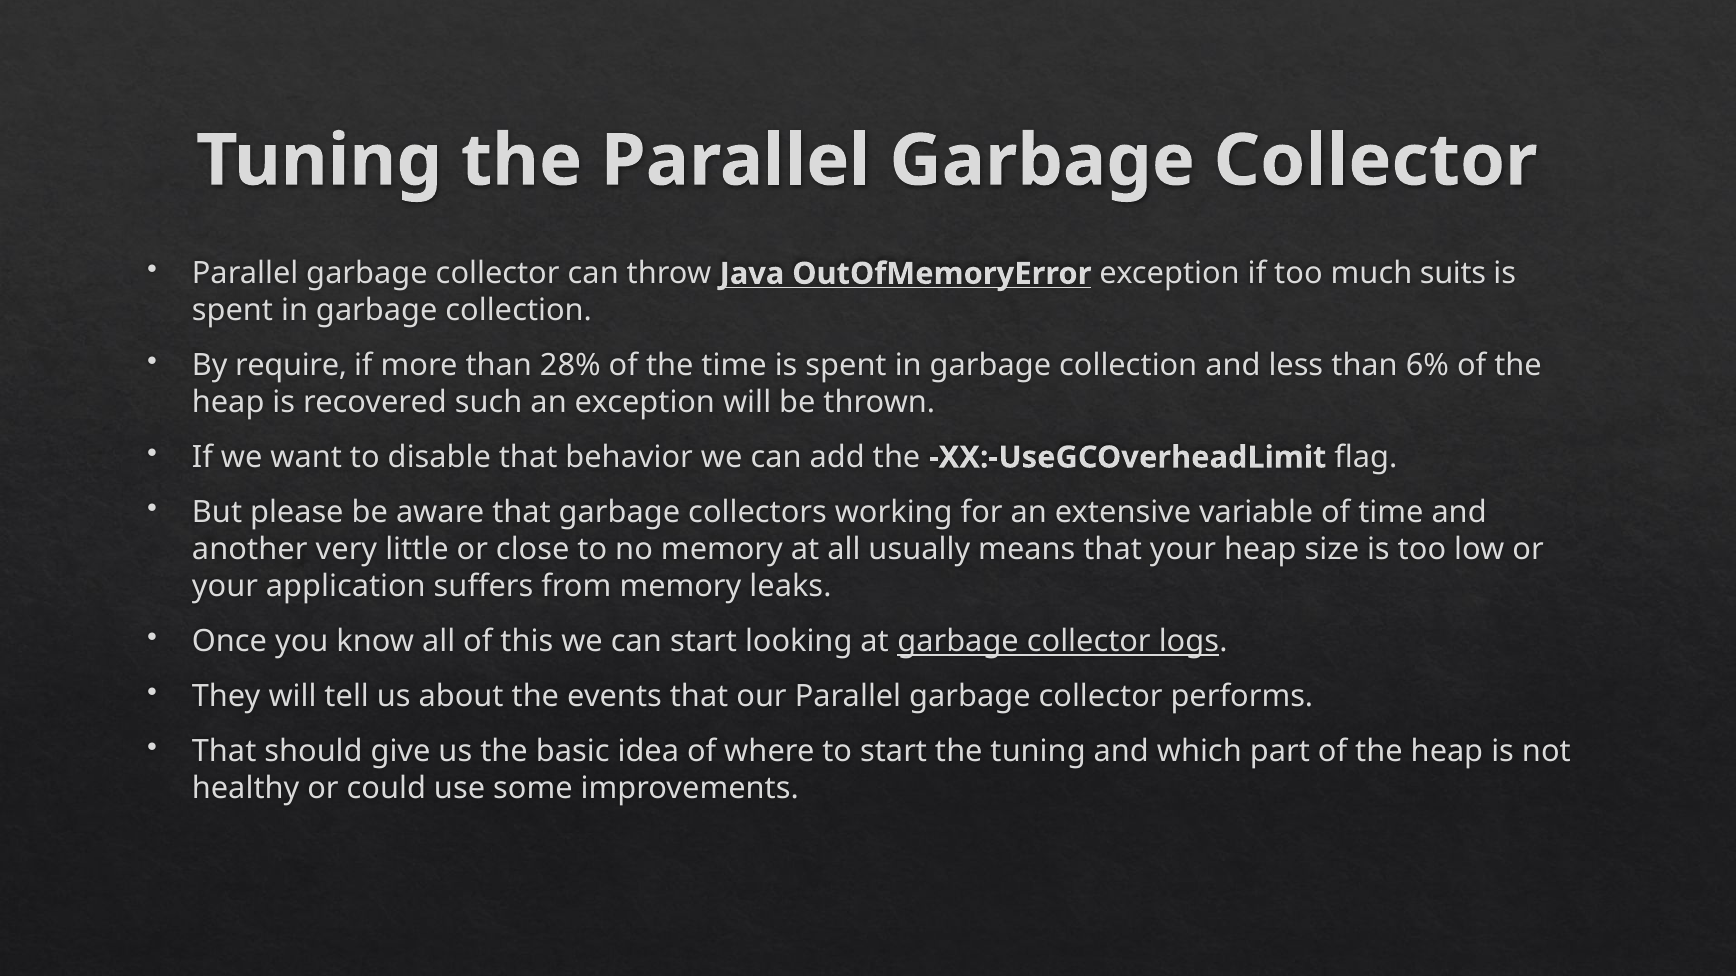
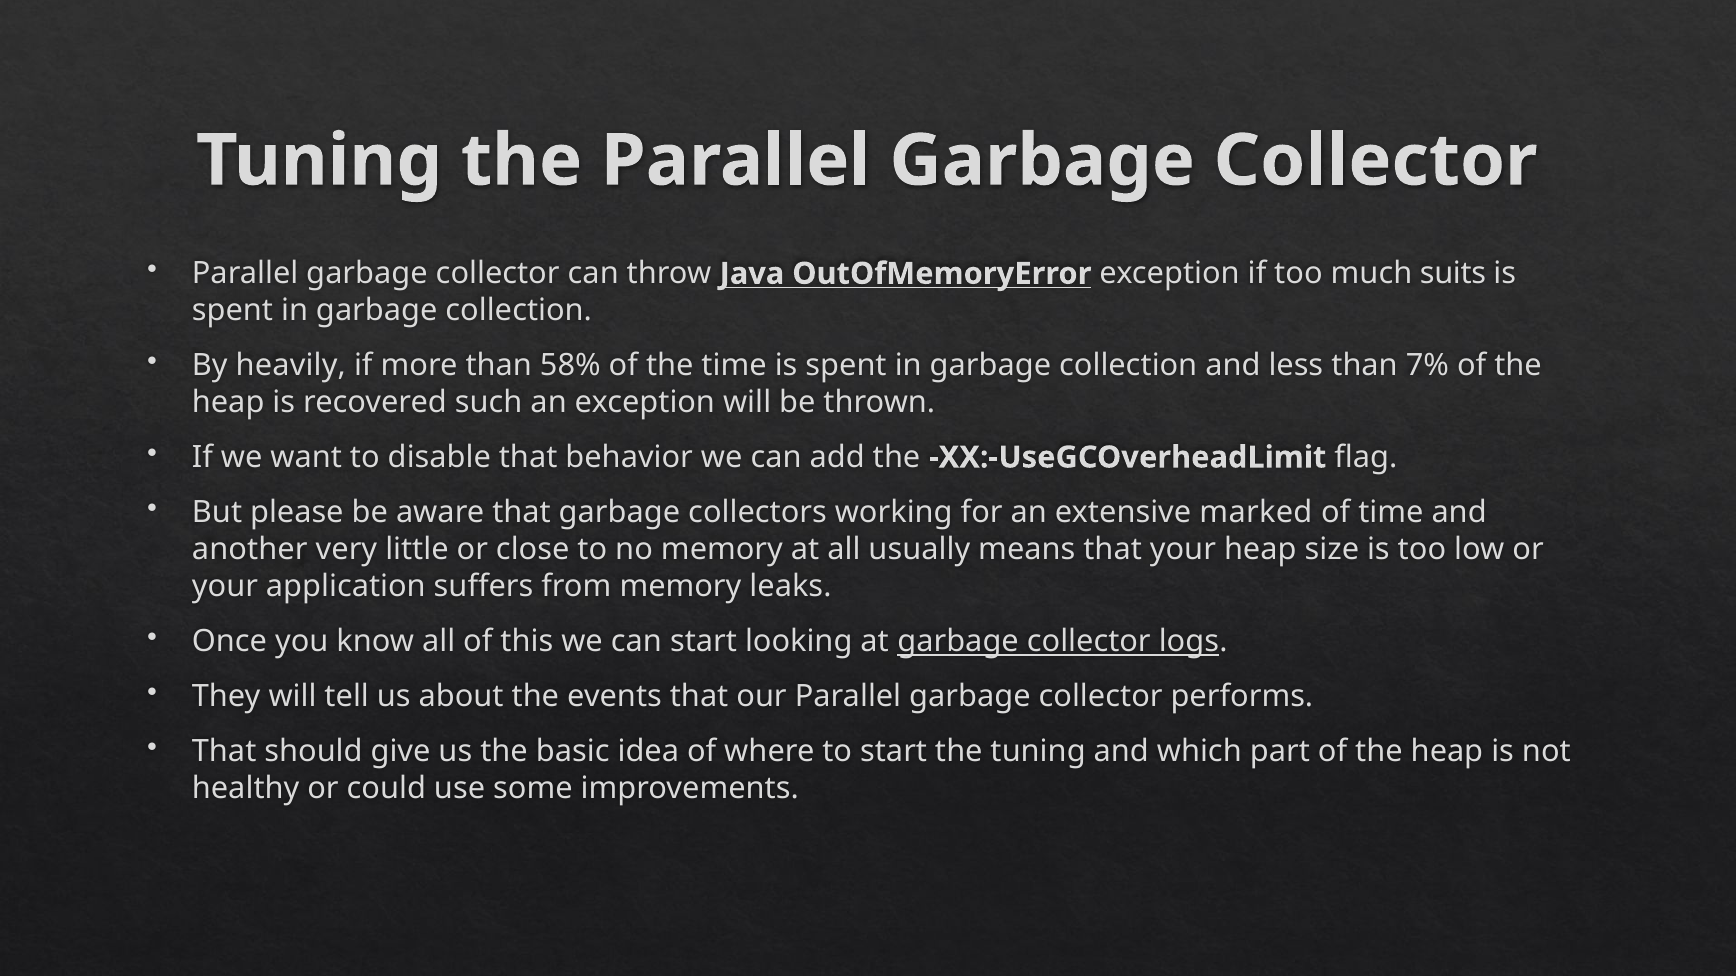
require: require -> heavily
28%: 28% -> 58%
6%: 6% -> 7%
variable: variable -> marked
